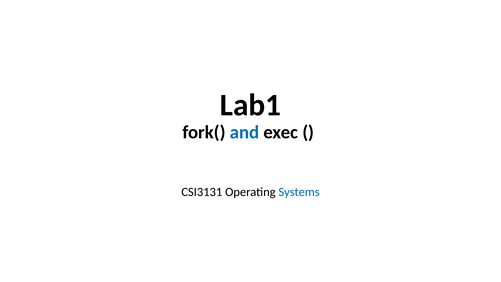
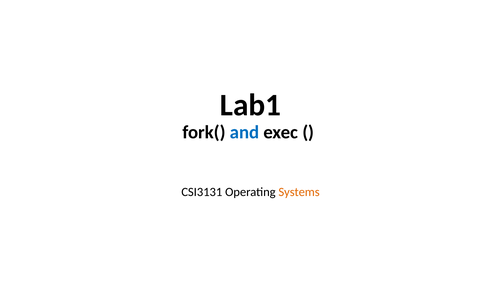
Systems colour: blue -> orange
